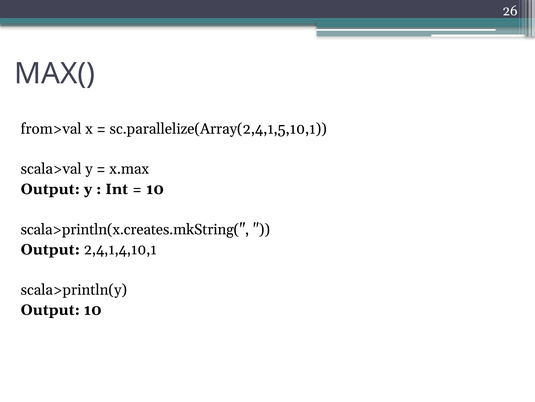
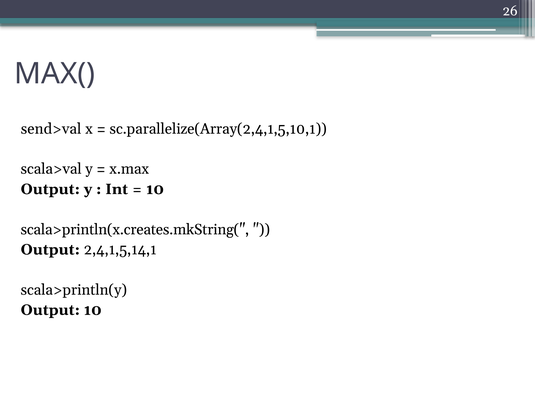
from>val: from>val -> send>val
2,4,1,4,10,1: 2,4,1,4,10,1 -> 2,4,1,5,14,1
